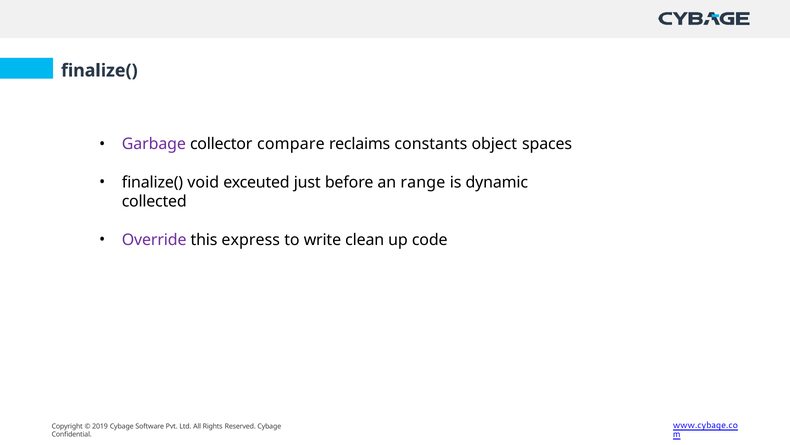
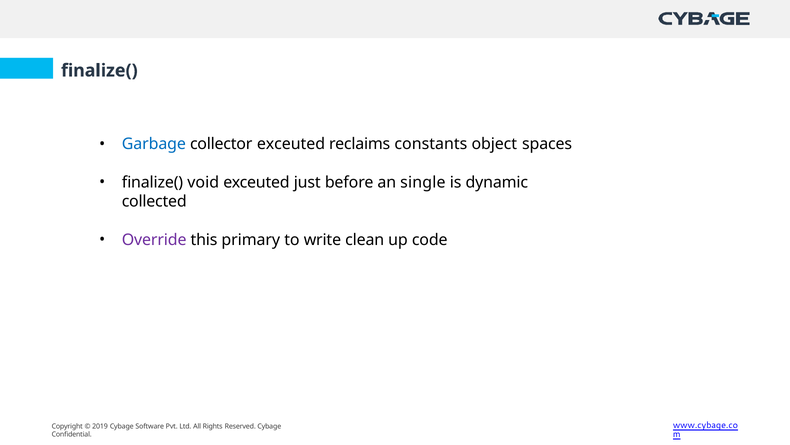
Garbage colour: purple -> blue
collector compare: compare -> exceuted
range: range -> single
express: express -> primary
